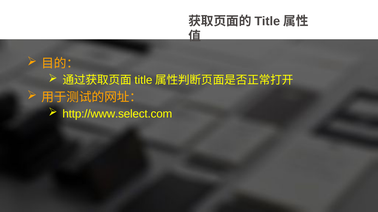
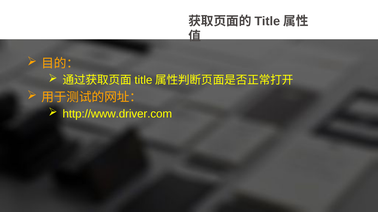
http://www.select.com: http://www.select.com -> http://www.driver.com
